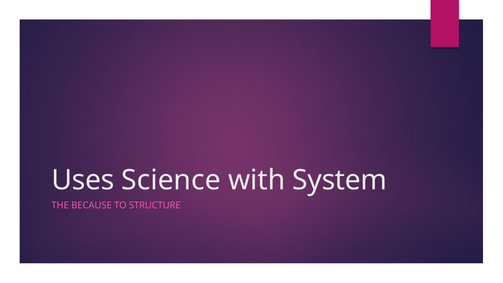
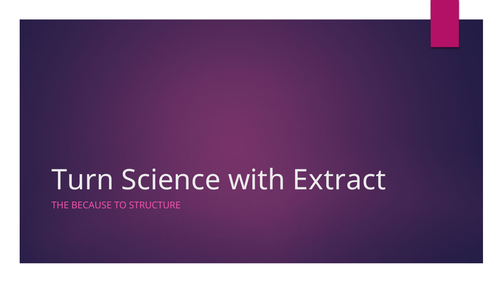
Uses: Uses -> Turn
System: System -> Extract
